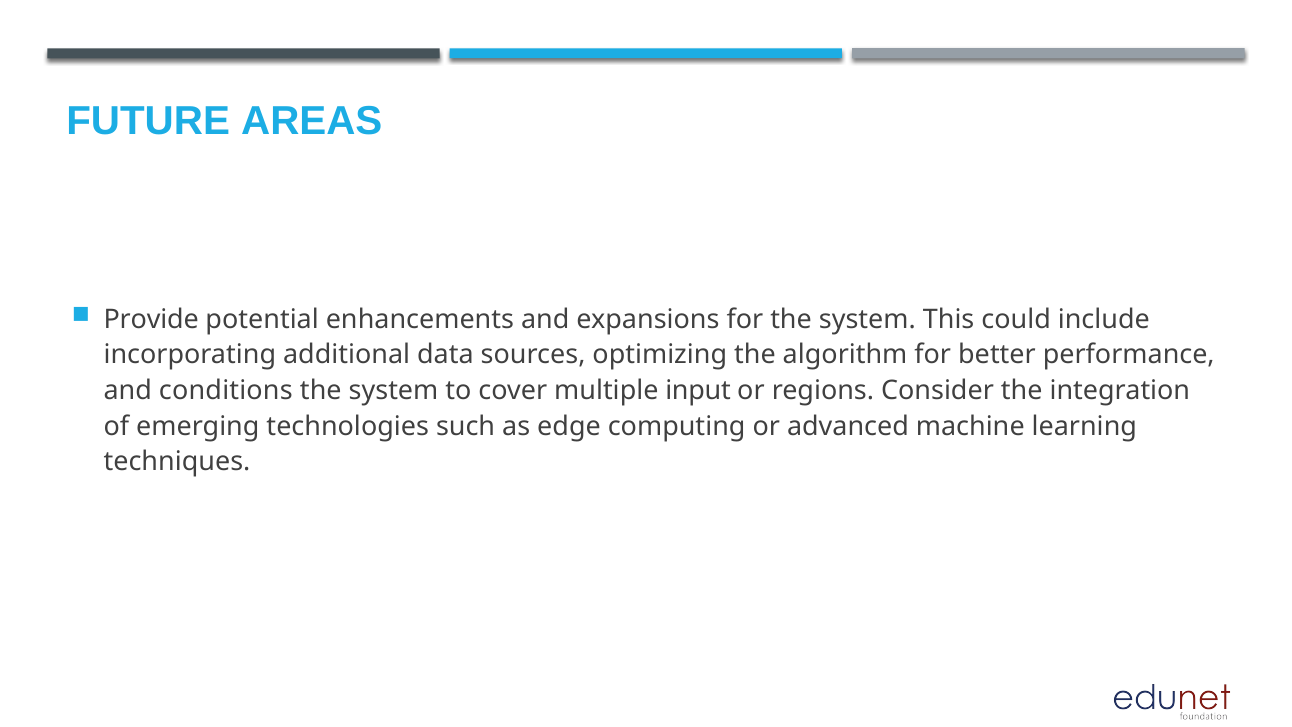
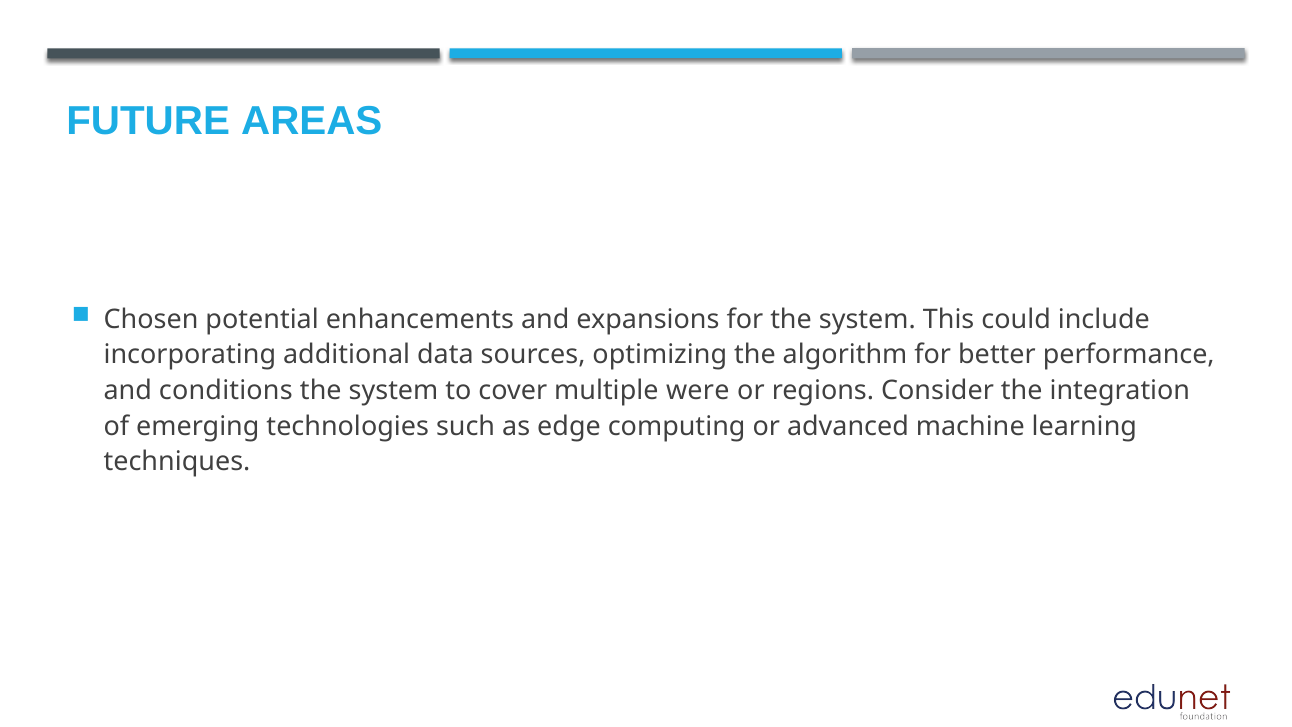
Provide: Provide -> Chosen
input: input -> were
